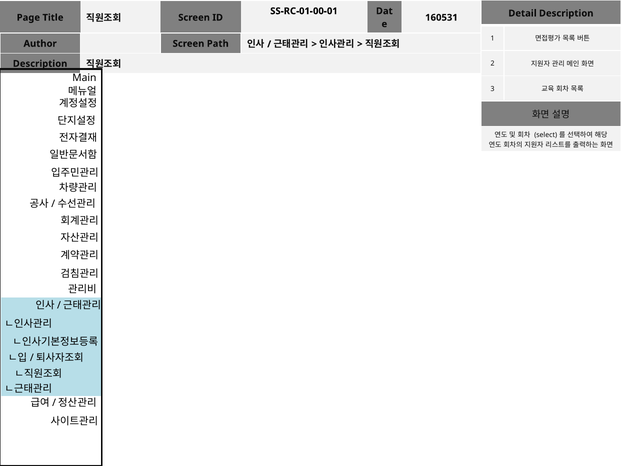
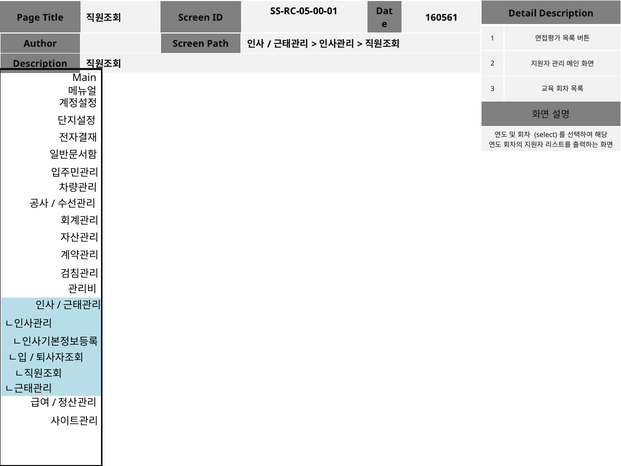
SS-RC-01-00-01: SS-RC-01-00-01 -> SS-RC-05-00-01
160531: 160531 -> 160561
